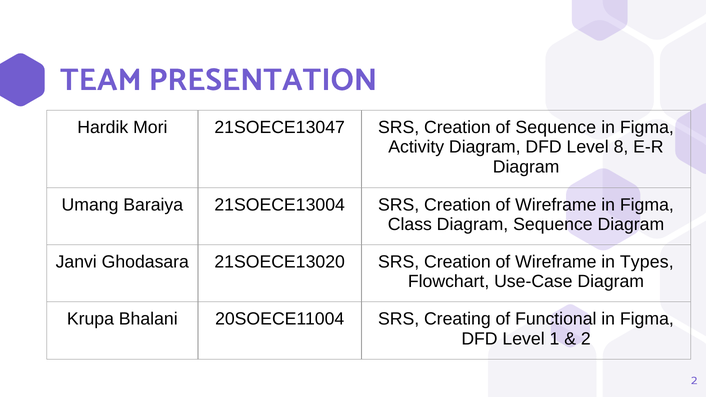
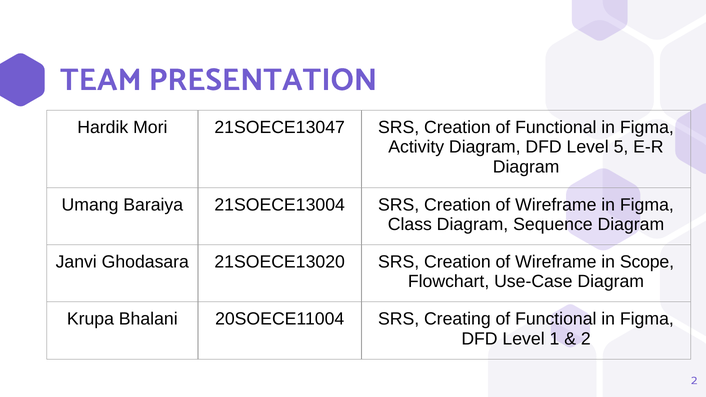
Creation of Sequence: Sequence -> Functional
8: 8 -> 5
Types: Types -> Scope
